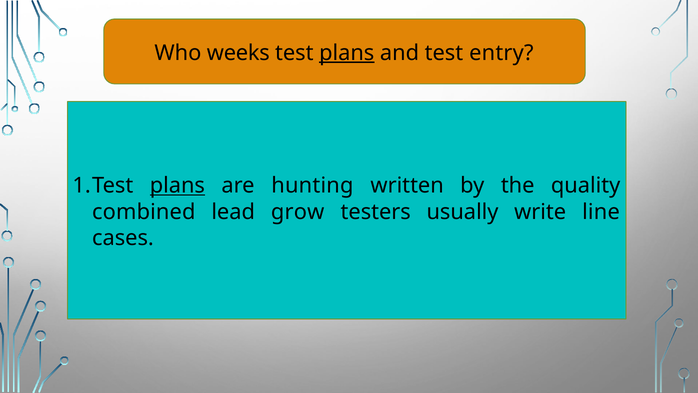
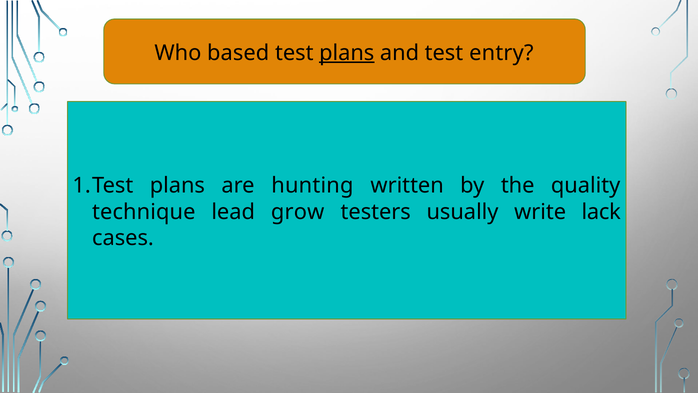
weeks: weeks -> based
plans at (177, 186) underline: present -> none
combined: combined -> technique
line: line -> lack
